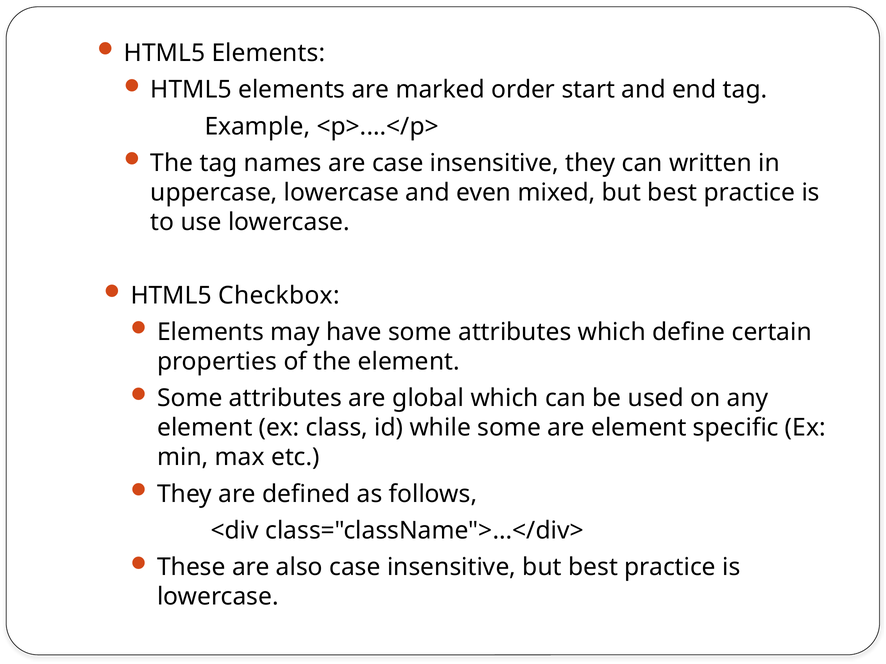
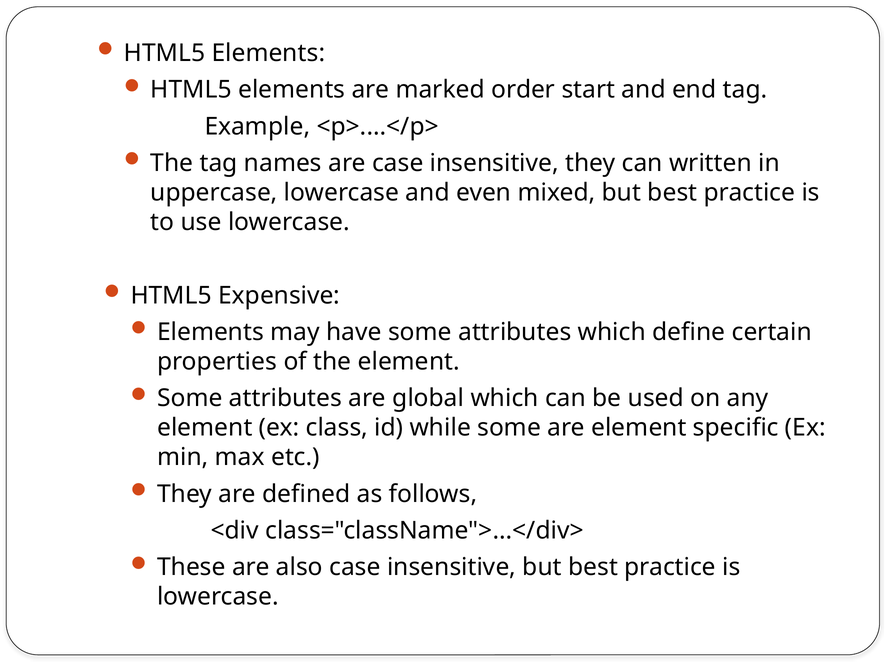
Checkbox: Checkbox -> Expensive
